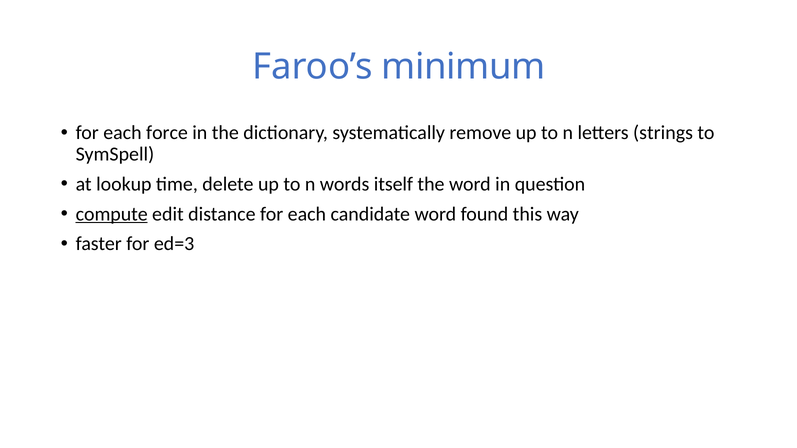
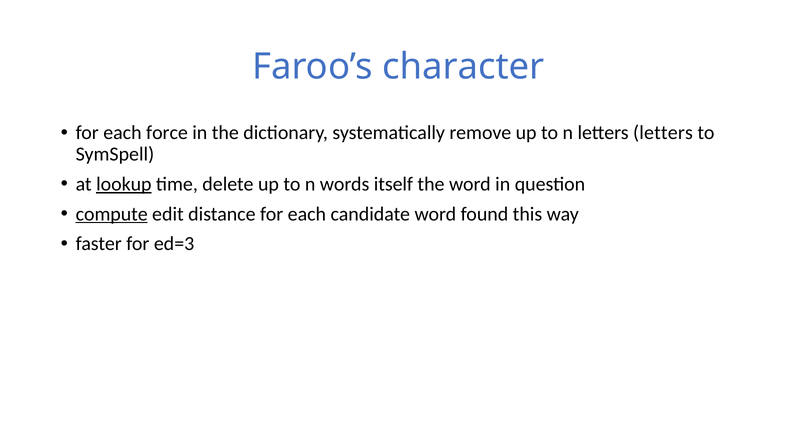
minimum: minimum -> character
letters strings: strings -> letters
lookup underline: none -> present
